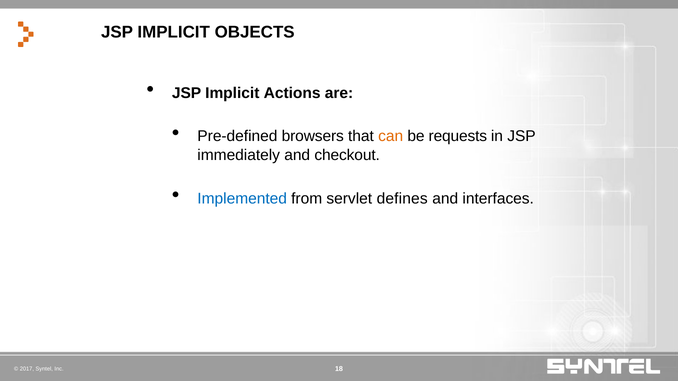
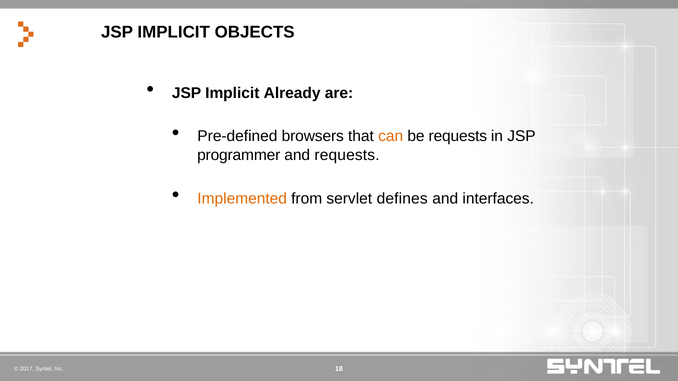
Actions: Actions -> Already
immediately: immediately -> programmer
and checkout: checkout -> requests
Implemented colour: blue -> orange
